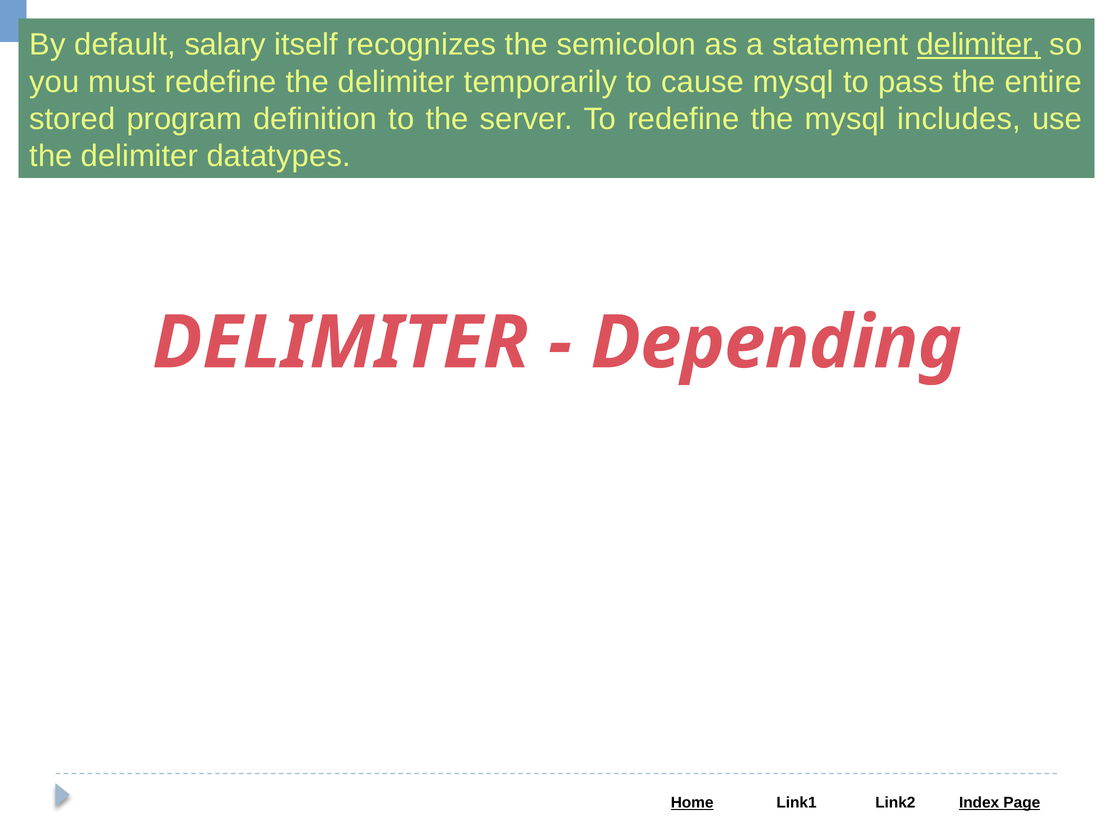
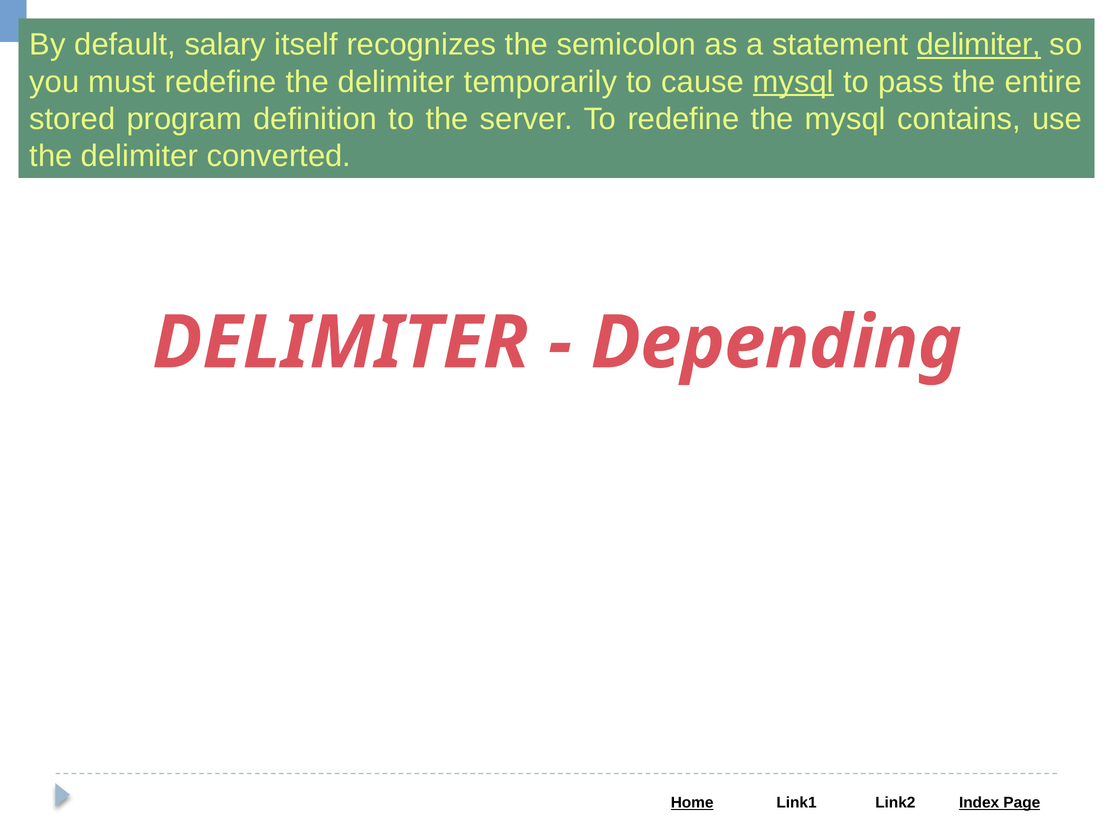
mysql at (793, 82) underline: none -> present
includes: includes -> contains
datatypes: datatypes -> converted
